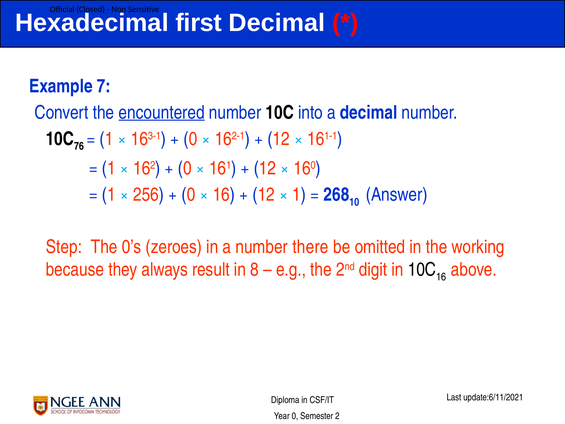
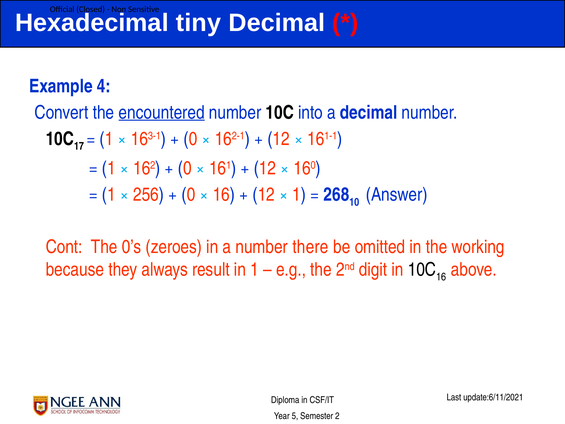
first: first -> tiny
7: 7 -> 4
76: 76 -> 17
Step: Step -> Cont
in 8: 8 -> 1
0 at (295, 416): 0 -> 5
